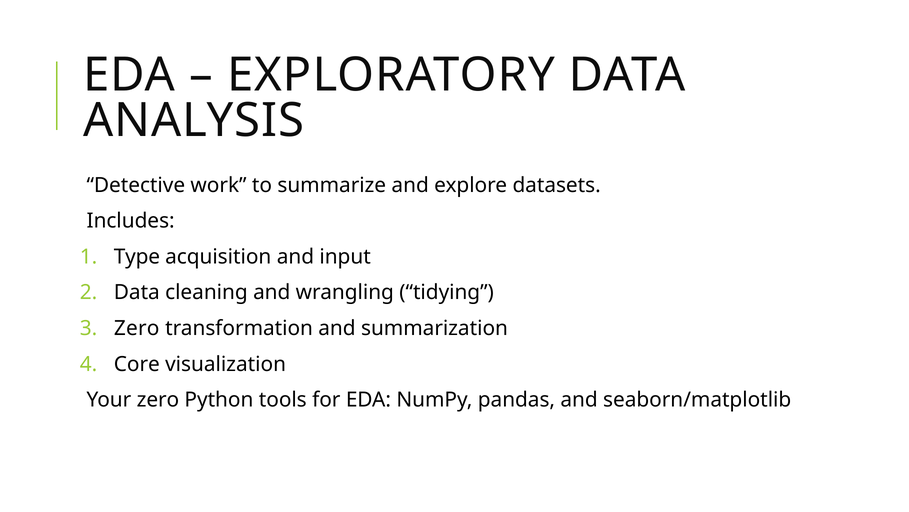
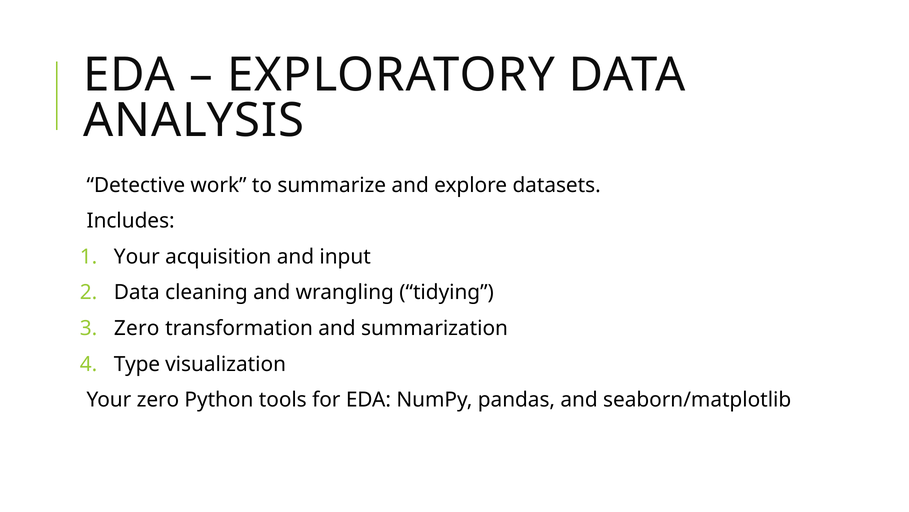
Type at (137, 256): Type -> Your
Core: Core -> Type
